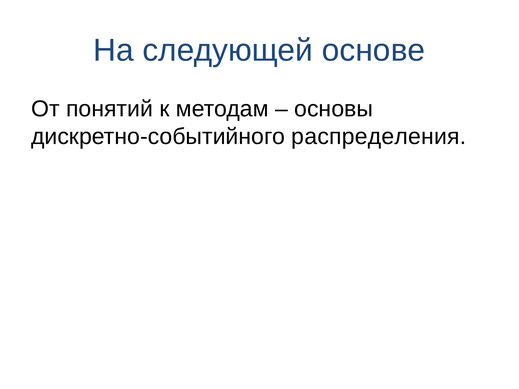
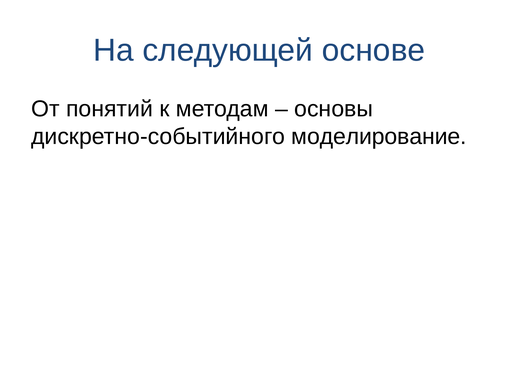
распределения: распределения -> моделирование
